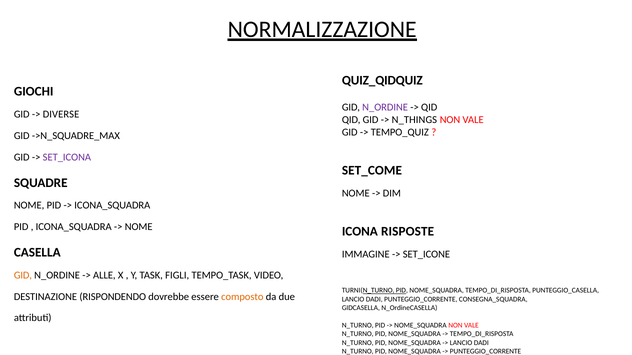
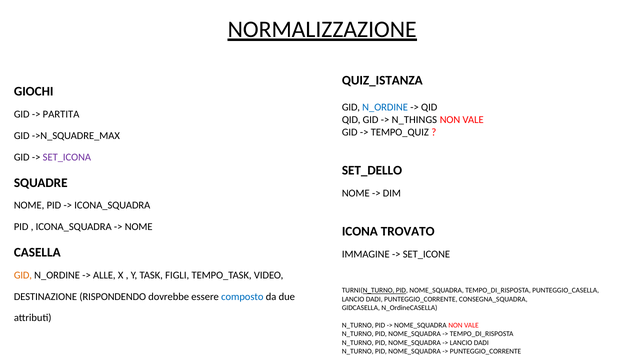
QUIZ_QIDQUIZ: QUIZ_QIDQUIZ -> QUIZ_ISTANZA
N_ORDINE at (385, 107) colour: purple -> blue
DIVERSE: DIVERSE -> PARTITA
SET_COME: SET_COME -> SET_DELLO
RISPOSTE: RISPOSTE -> TROVATO
composto colour: orange -> blue
